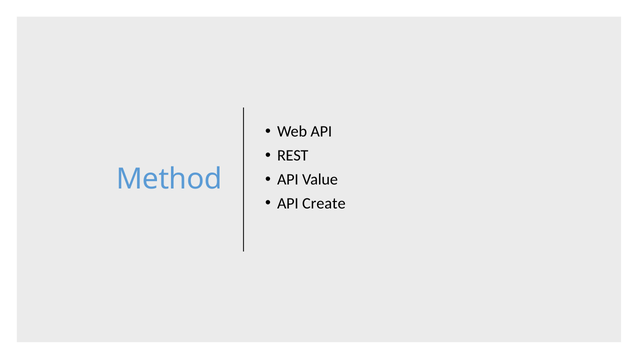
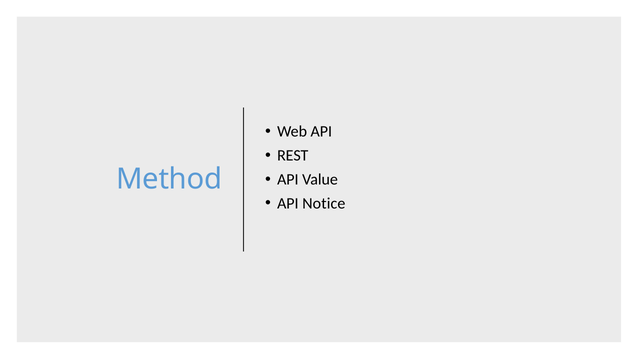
Create: Create -> Notice
